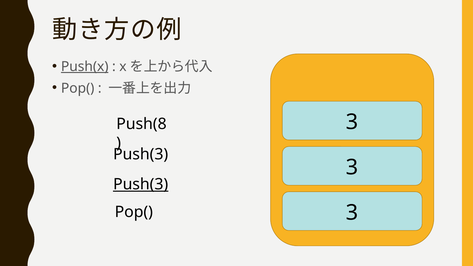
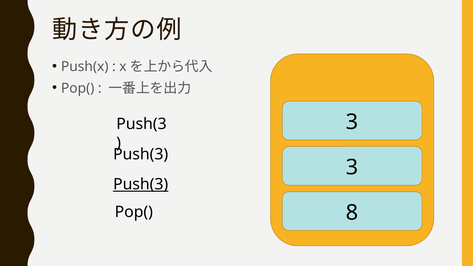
Push(x underline: present -> none
Push(8 at (141, 124): Push(8 -> Push(3
Pop( 3: 3 -> 8
